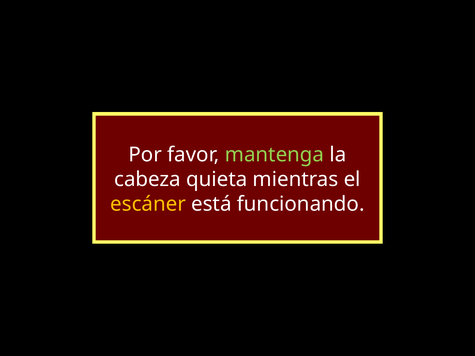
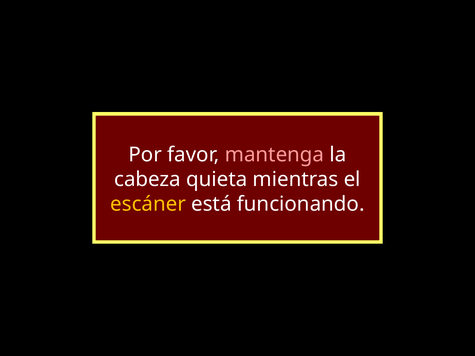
mantenga colour: light green -> pink
